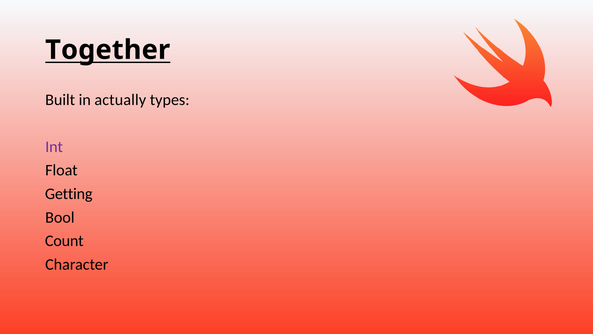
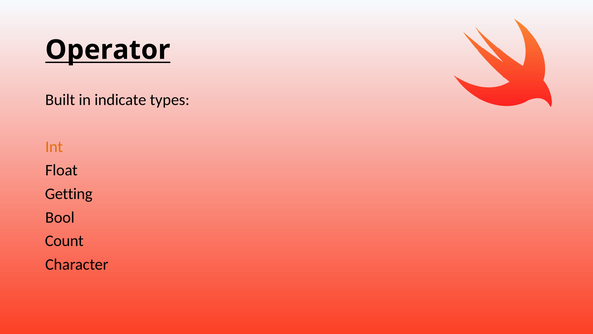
Together: Together -> Operator
actually: actually -> indicate
Int colour: purple -> orange
